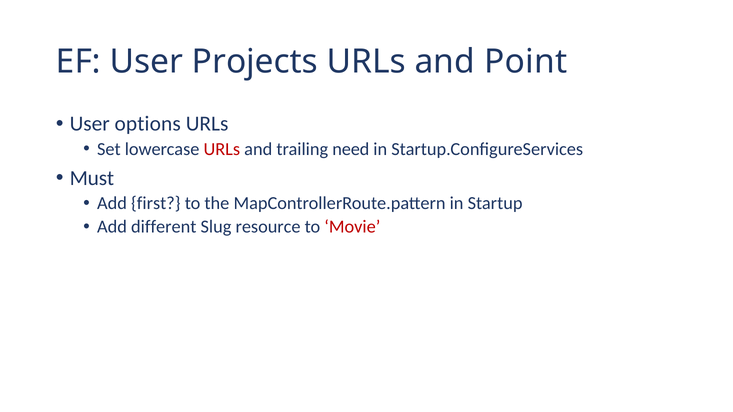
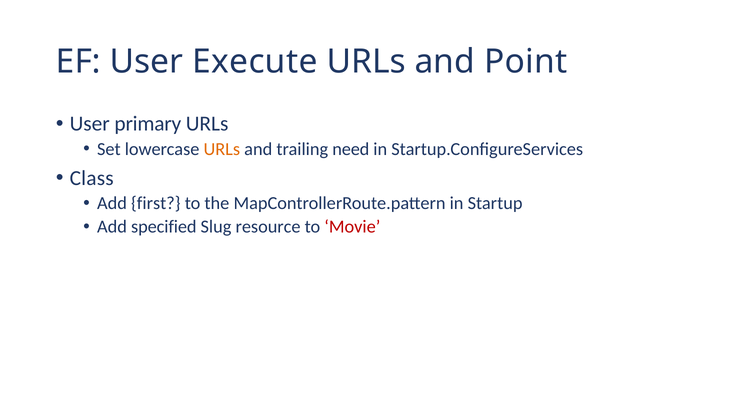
Projects: Projects -> Execute
options: options -> primary
URLs at (222, 149) colour: red -> orange
Must: Must -> Class
different: different -> specified
